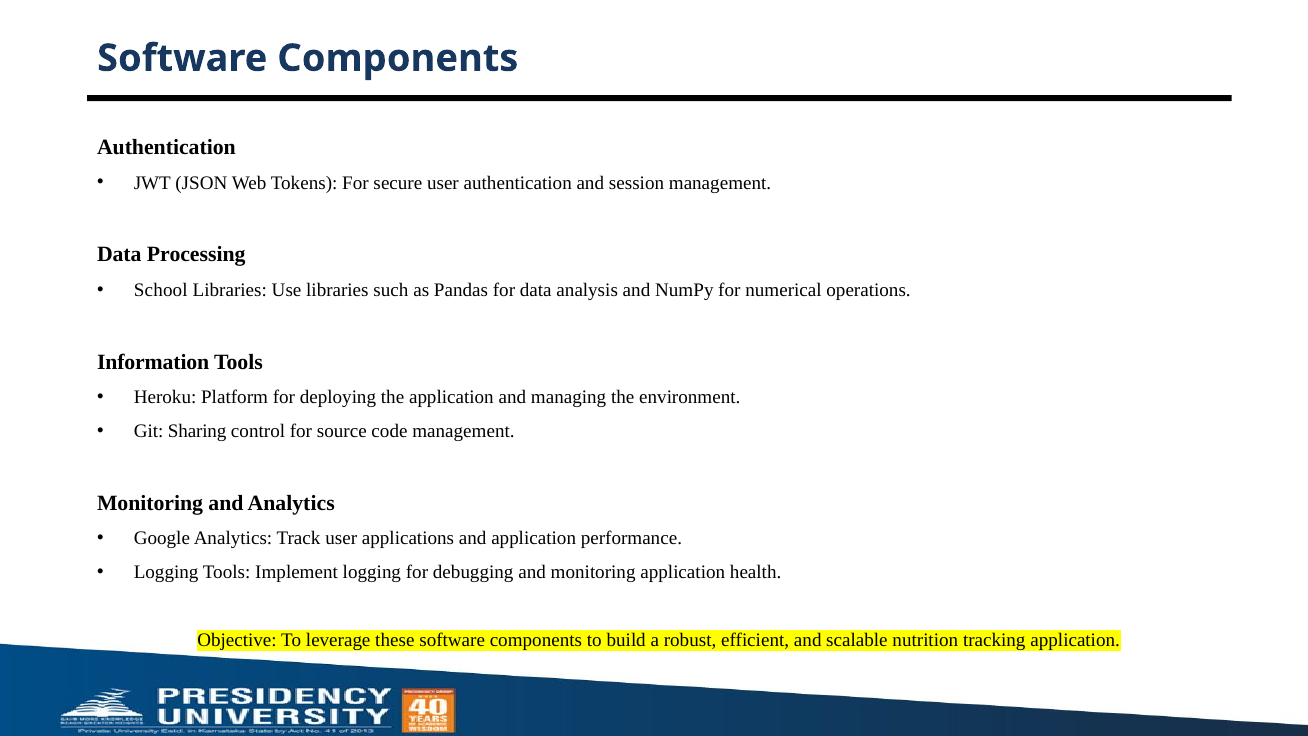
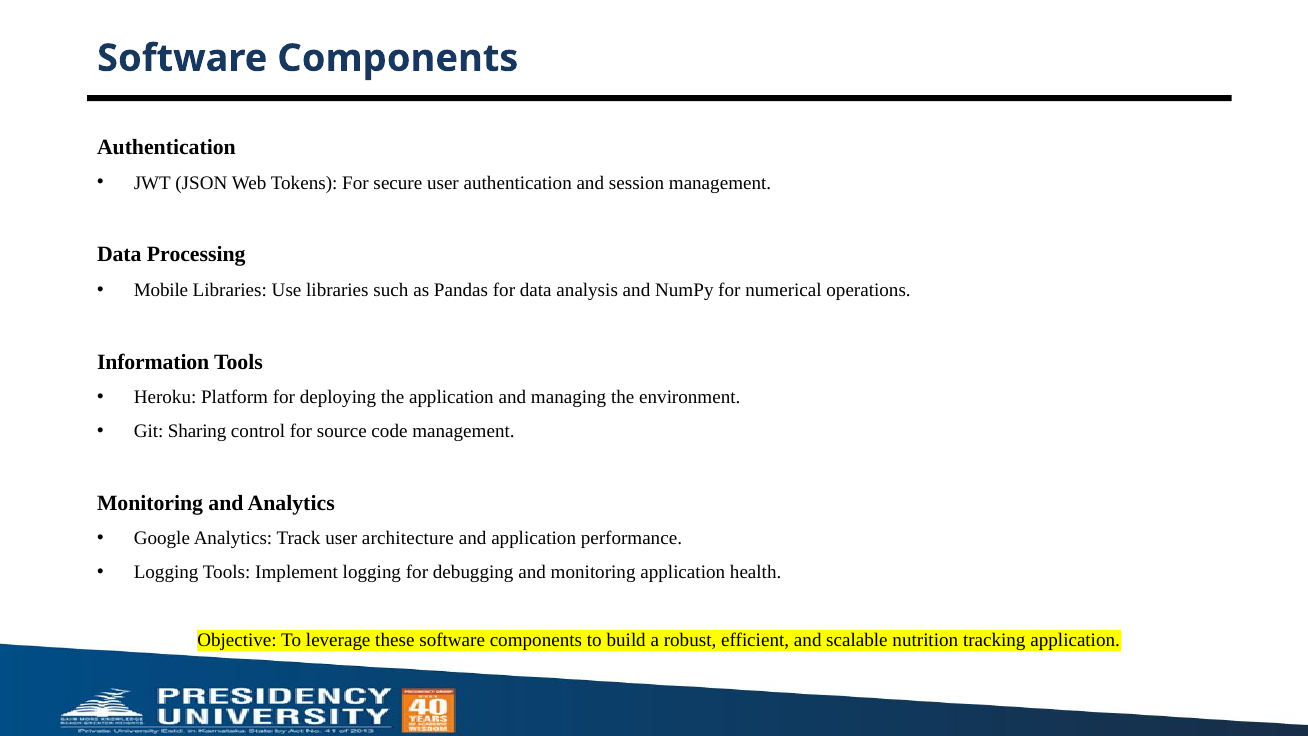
School: School -> Mobile
applications: applications -> architecture
